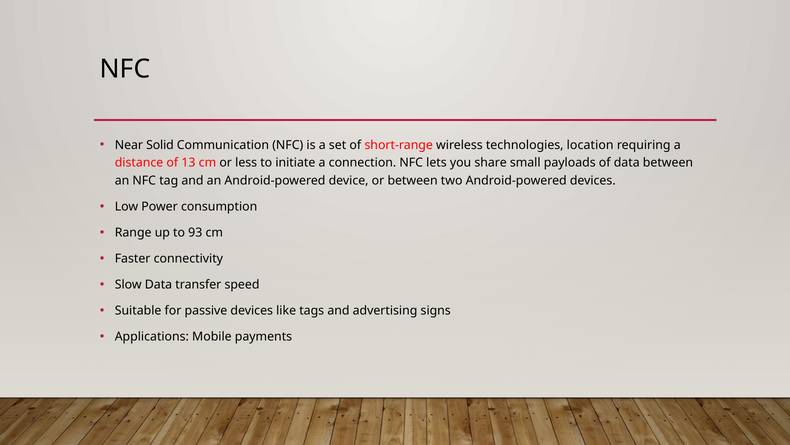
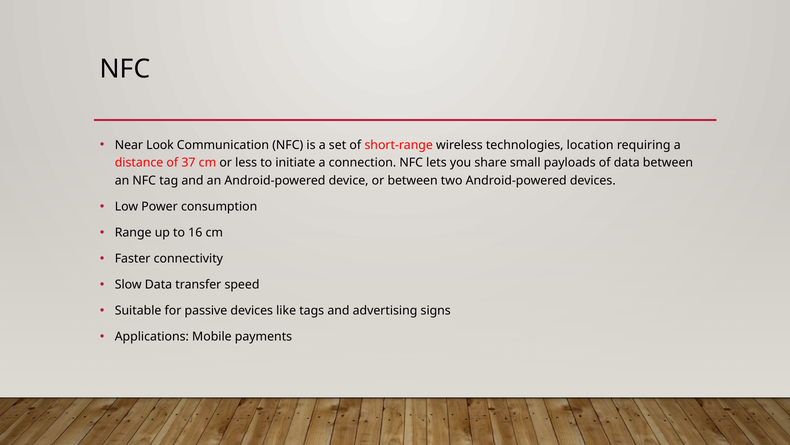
Solid: Solid -> Look
13: 13 -> 37
93: 93 -> 16
